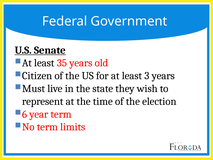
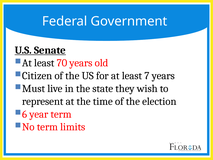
35: 35 -> 70
3: 3 -> 7
